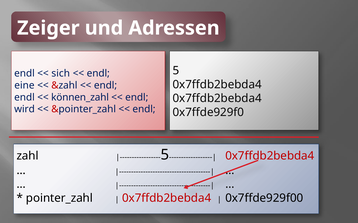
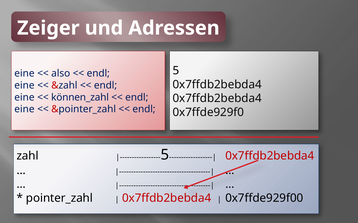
endl at (24, 74): endl -> eine
sich: sich -> also
endl at (24, 97): endl -> eine
wird at (24, 109): wird -> eine
